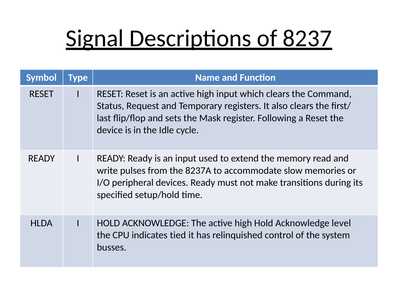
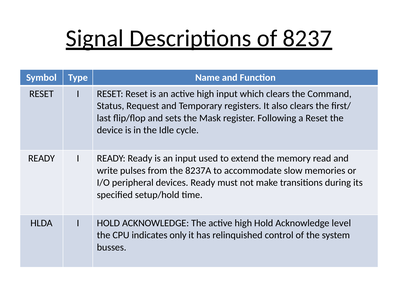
tied: tied -> only
